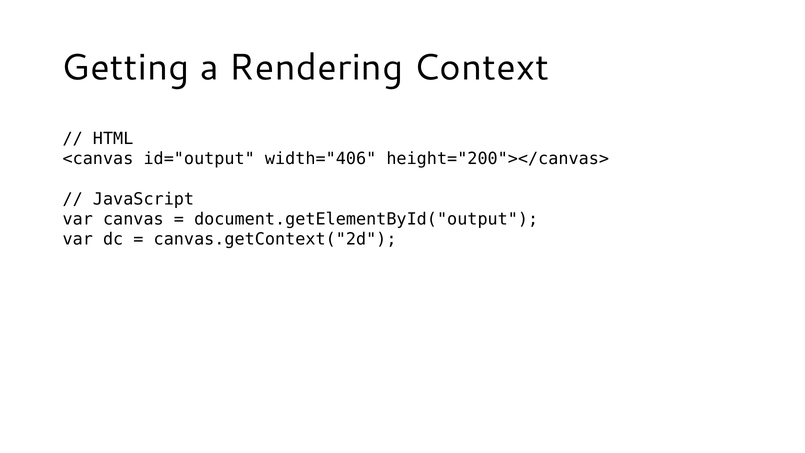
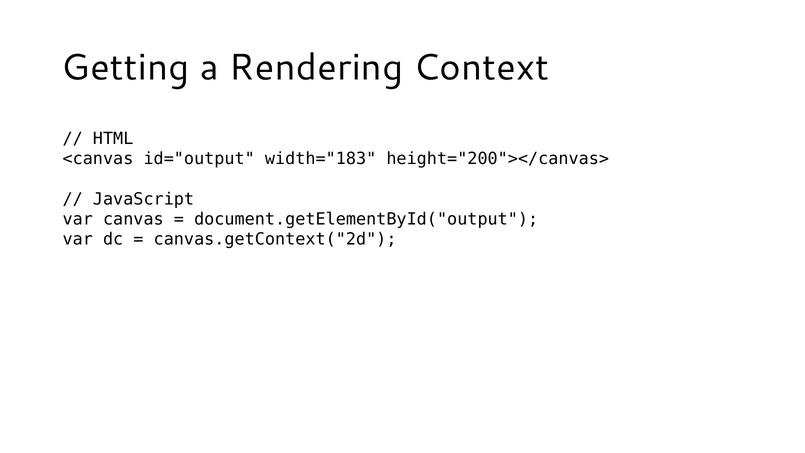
width="406: width="406 -> width="183
